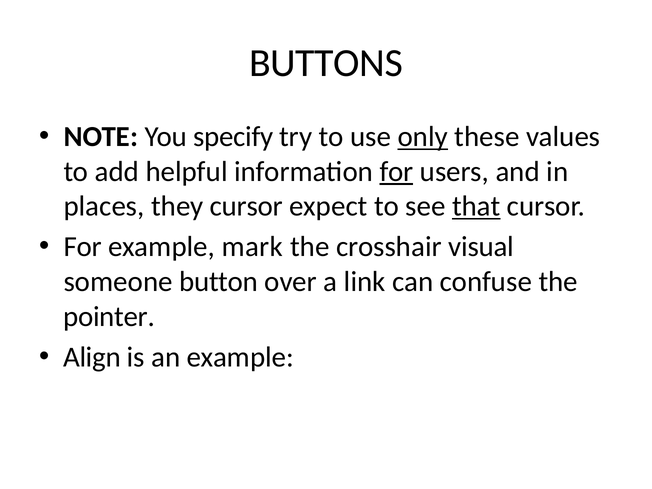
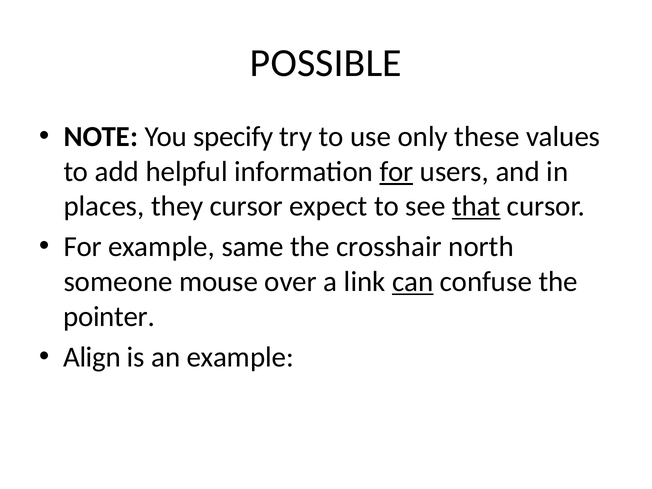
BUTTONS: BUTTONS -> POSSIBLE
only underline: present -> none
mark: mark -> same
visual: visual -> north
button: button -> mouse
can underline: none -> present
